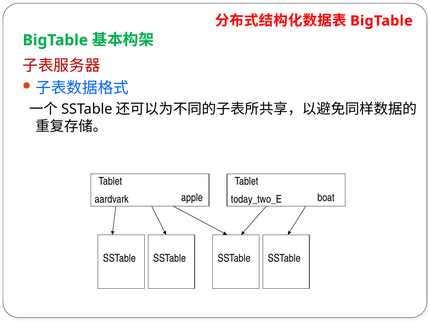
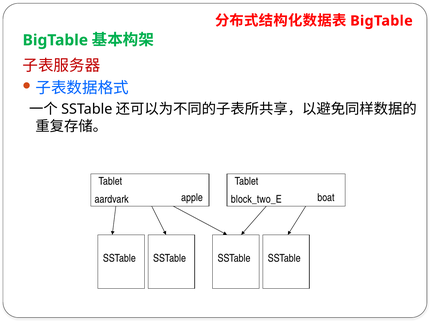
today_two_E: today_two_E -> block_two_E
